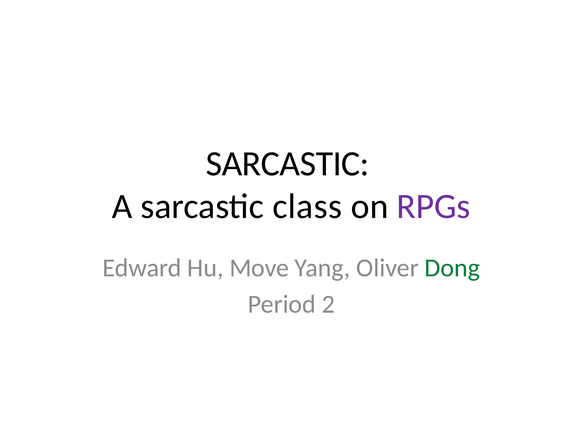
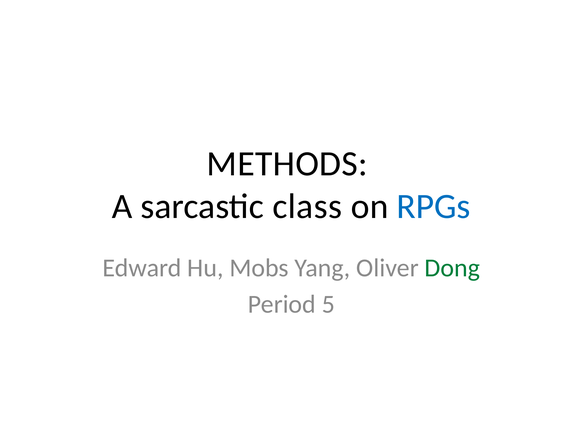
SARCASTIC at (288, 164): SARCASTIC -> METHODS
RPGs colour: purple -> blue
Move: Move -> Mobs
2: 2 -> 5
